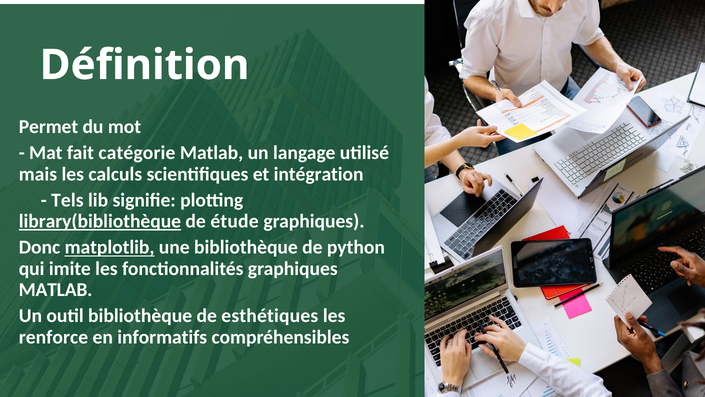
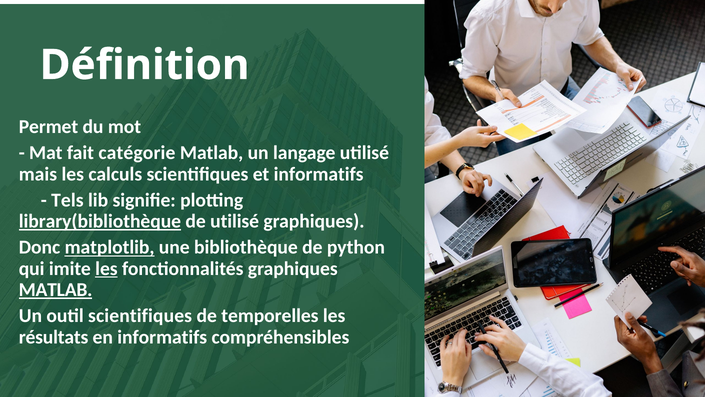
et intégration: intégration -> informatifs
de étude: étude -> utilisé
les at (106, 268) underline: none -> present
MATLAB at (56, 289) underline: none -> present
outil bibliothèque: bibliothèque -> scientifiques
esthétiques: esthétiques -> temporelles
renforce: renforce -> résultats
